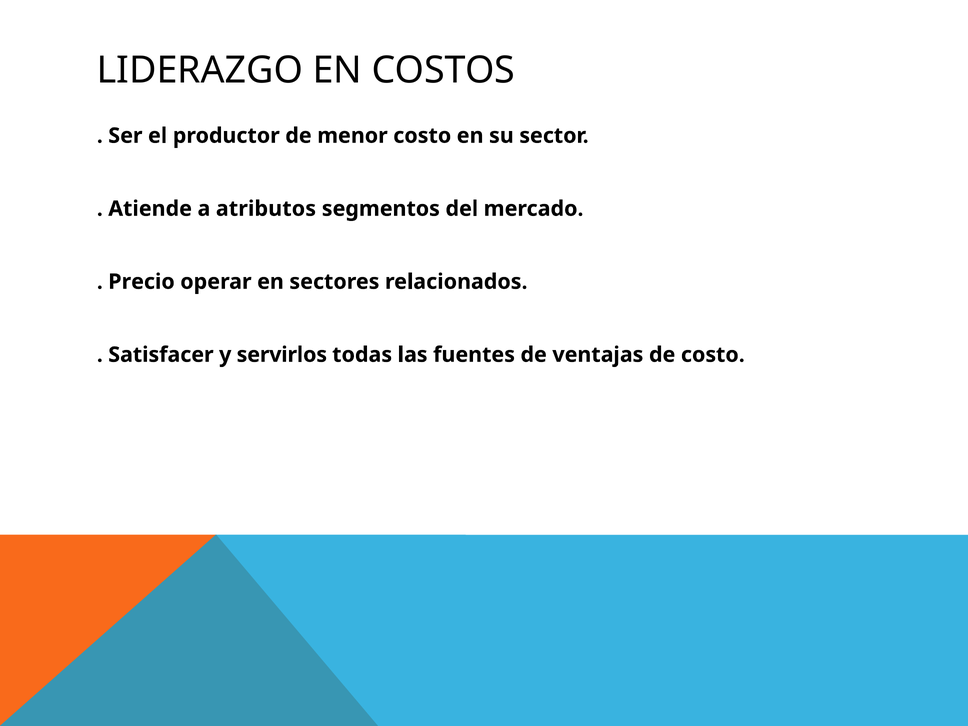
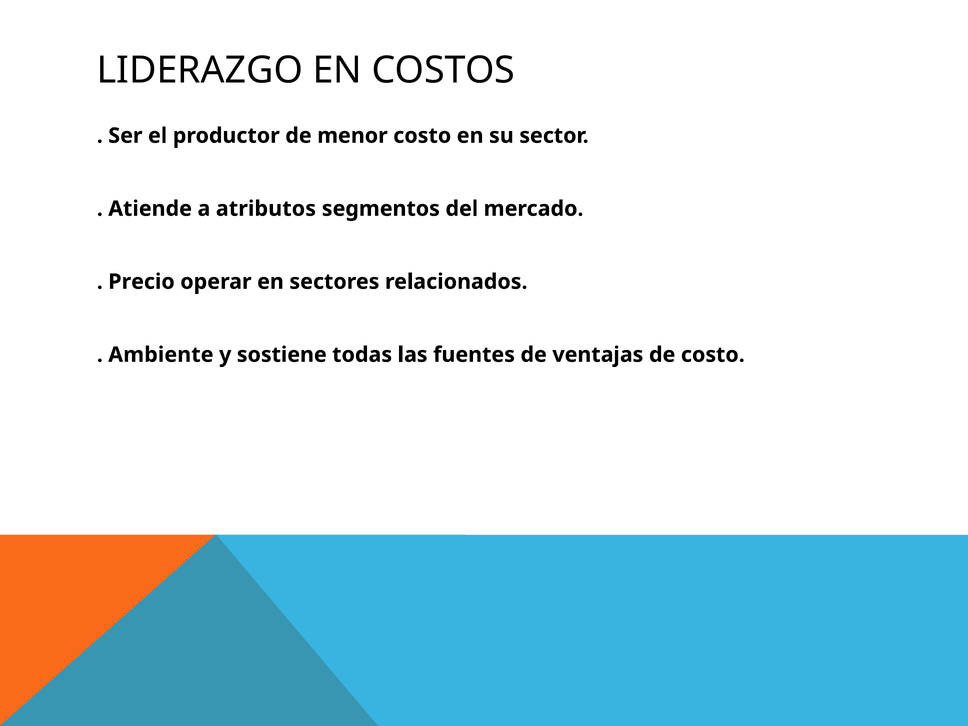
Satisfacer: Satisfacer -> Ambiente
servirlos: servirlos -> sostiene
